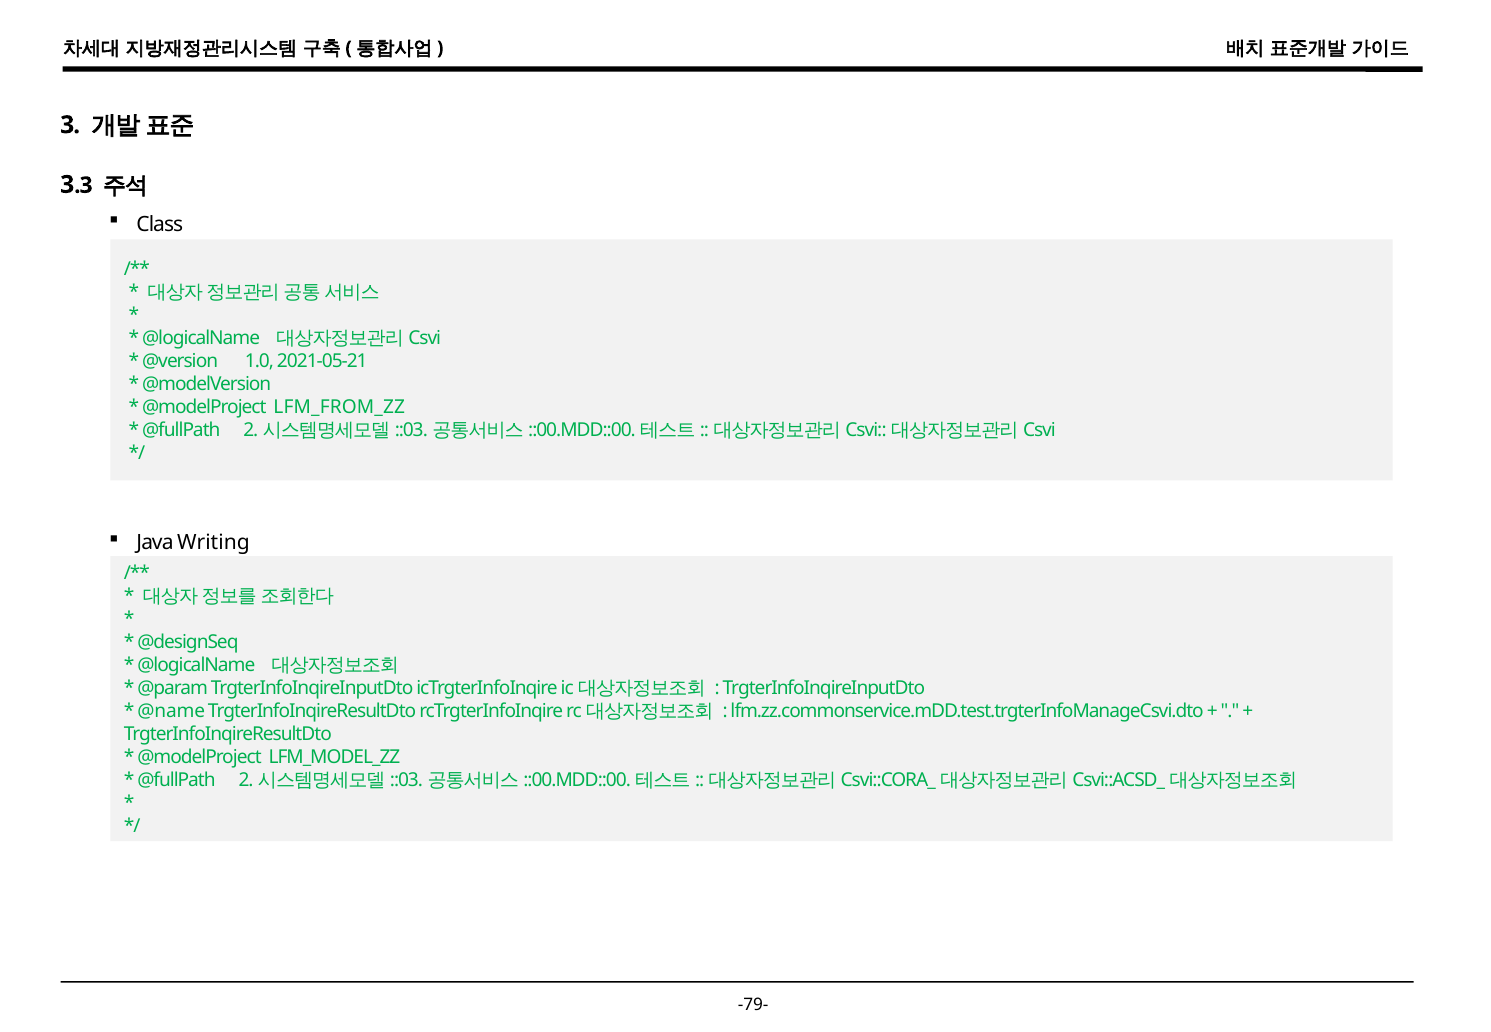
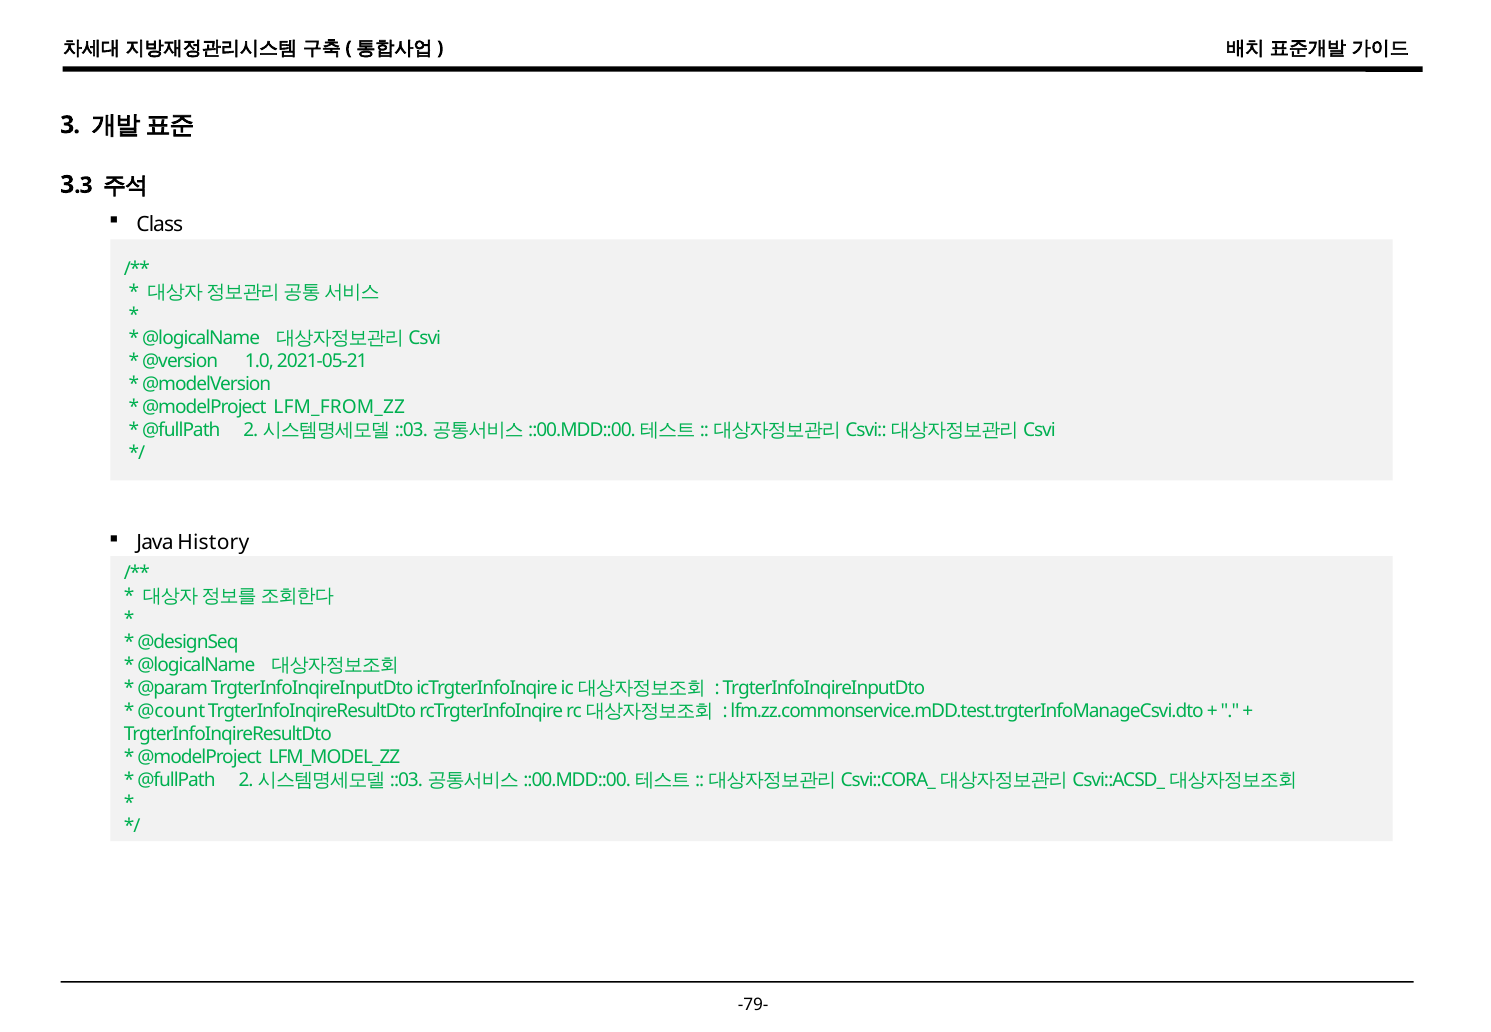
Writing: Writing -> History
@name: @name -> @count
